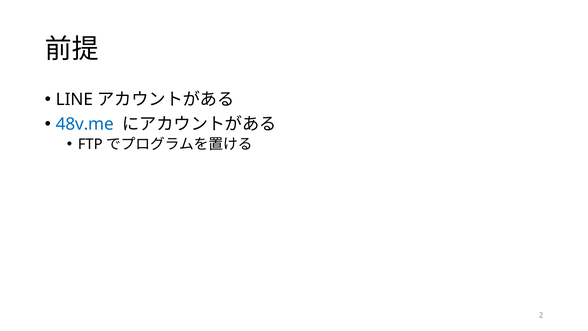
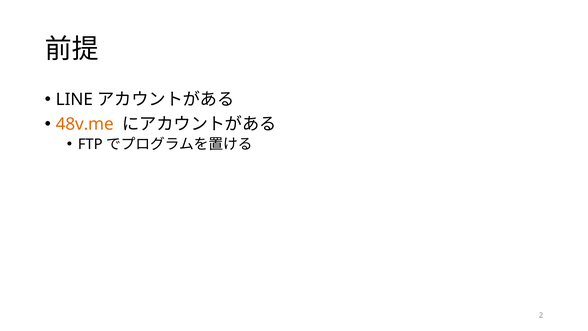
48v.me colour: blue -> orange
